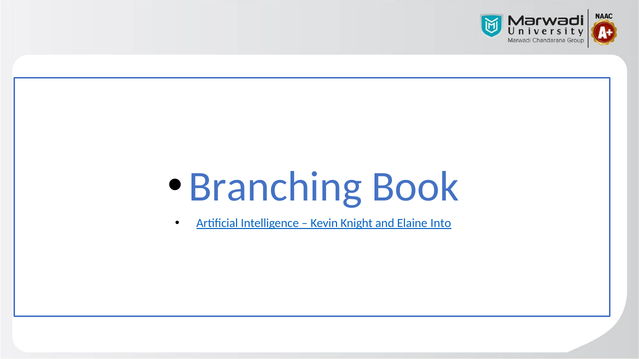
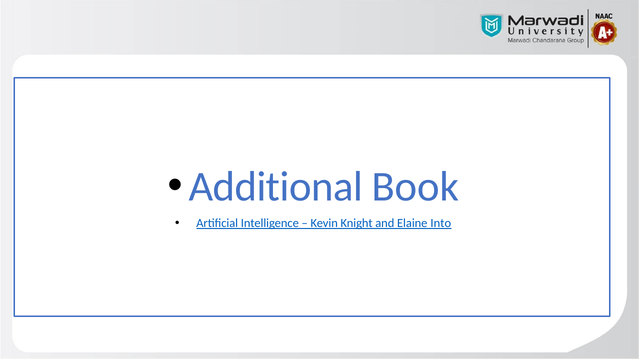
Branching: Branching -> Additional
